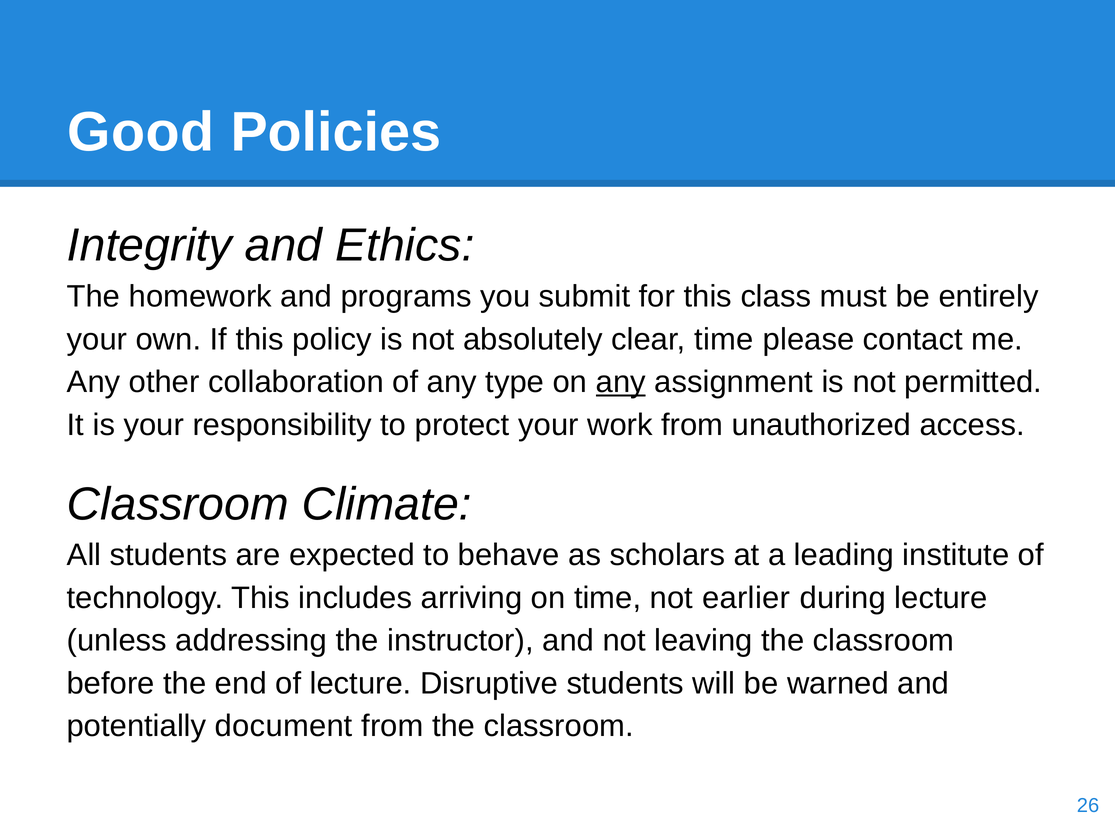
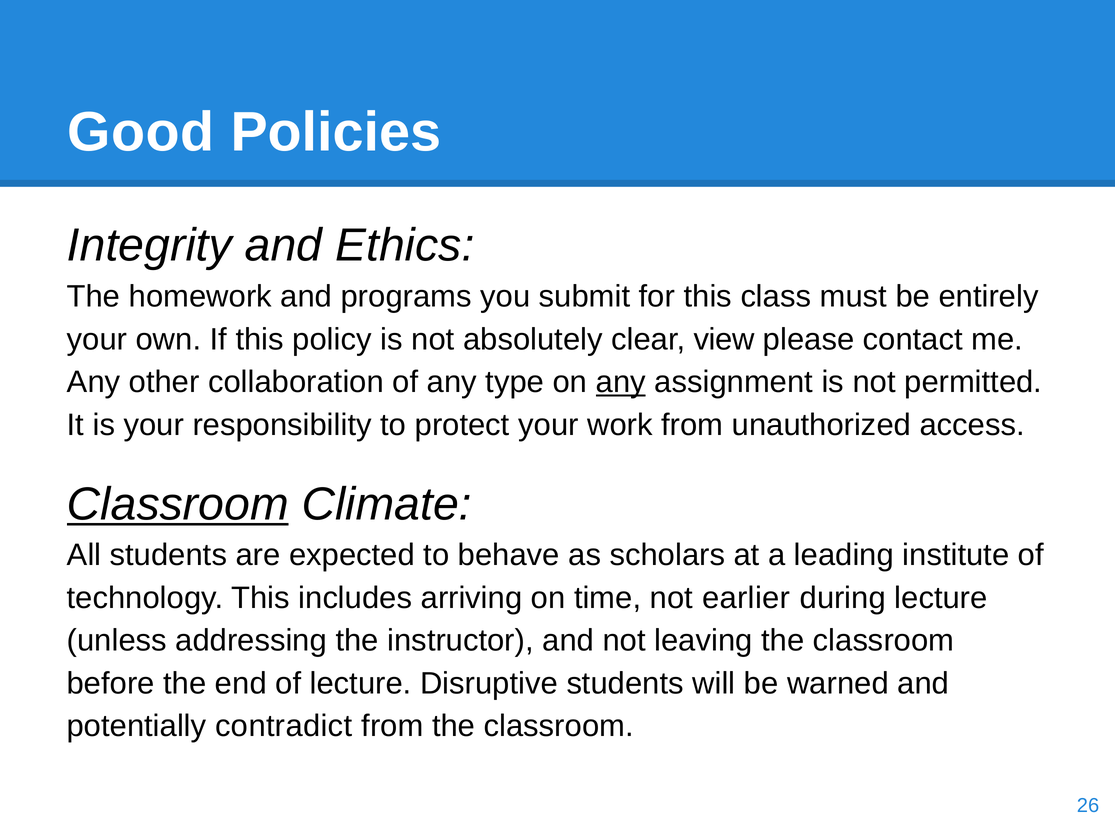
clear time: time -> view
Classroom at (178, 504) underline: none -> present
document: document -> contradict
